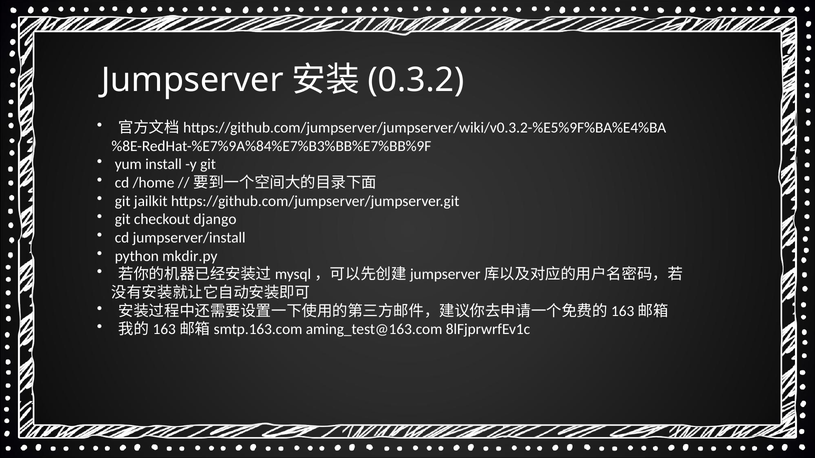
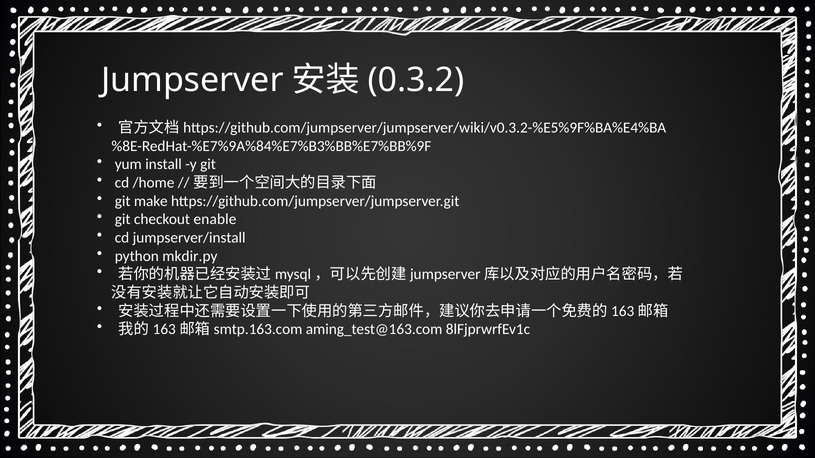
jailkit: jailkit -> make
django: django -> enable
